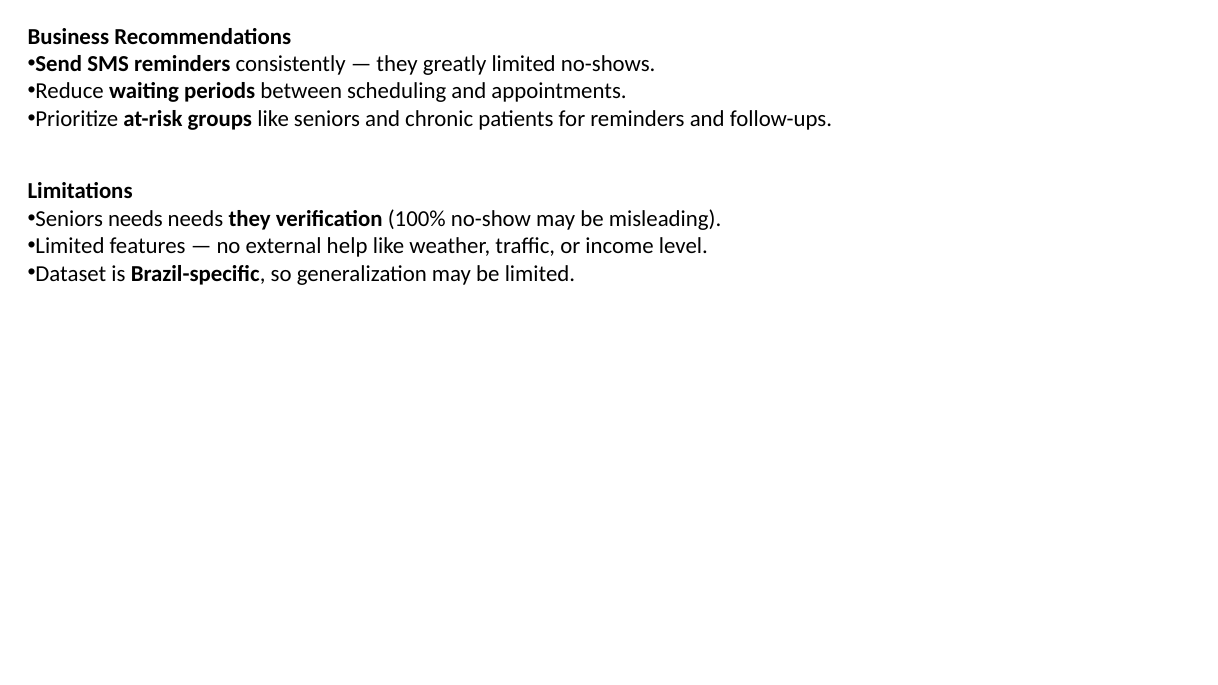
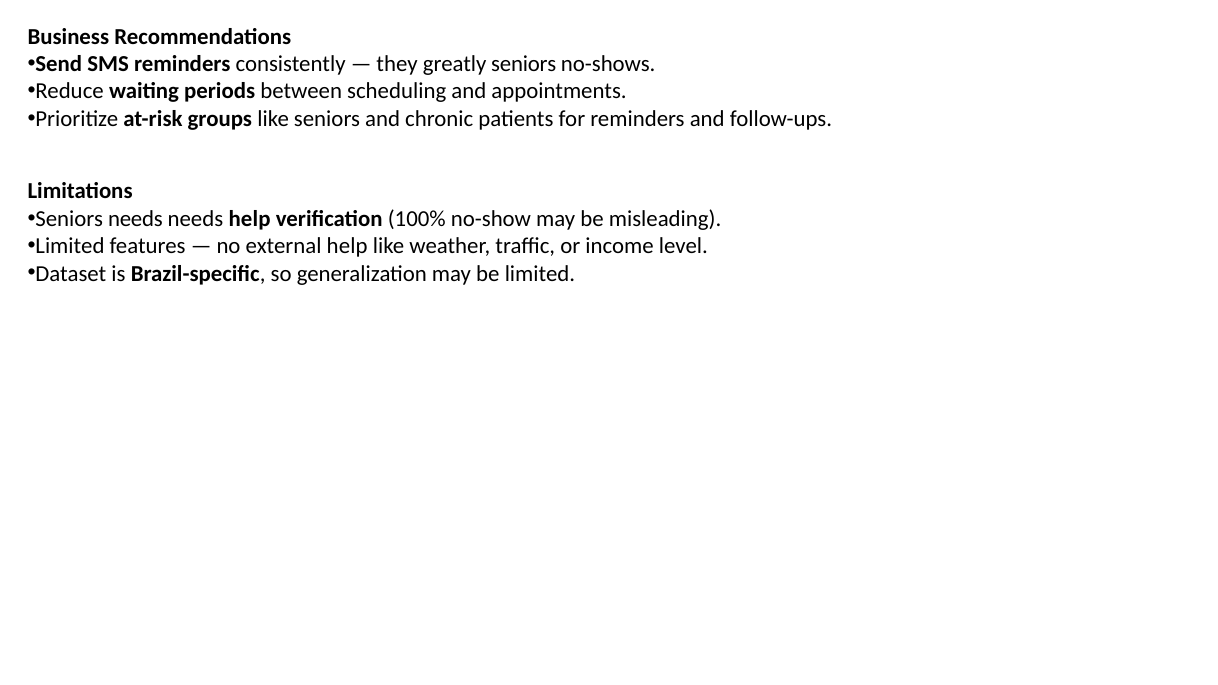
greatly limited: limited -> seniors
needs they: they -> help
